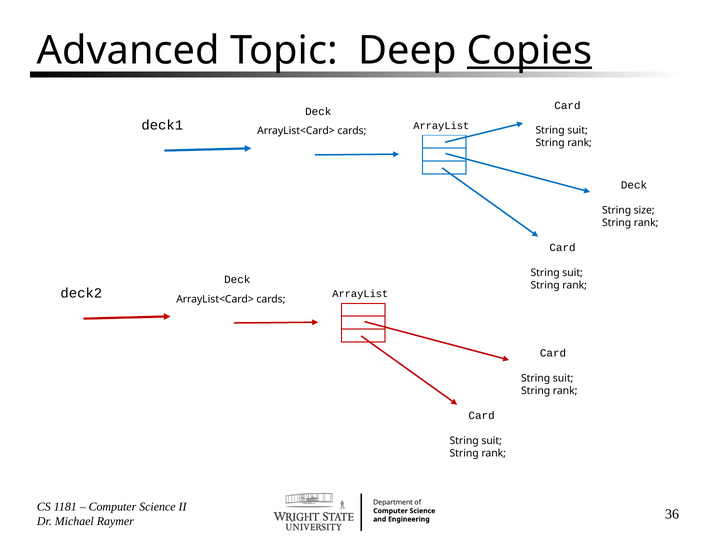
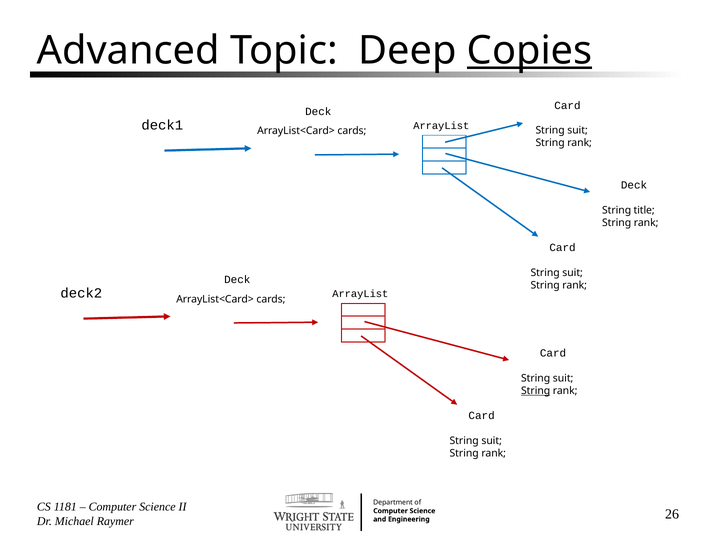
size: size -> title
String at (536, 391) underline: none -> present
36: 36 -> 26
